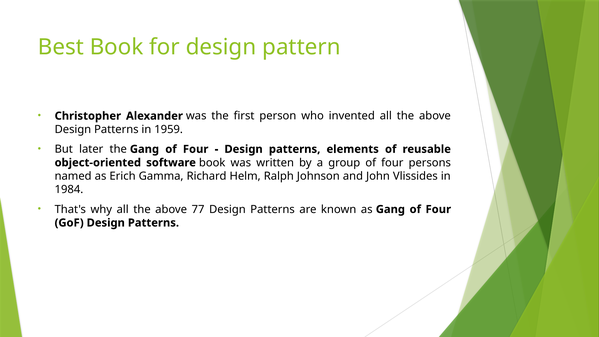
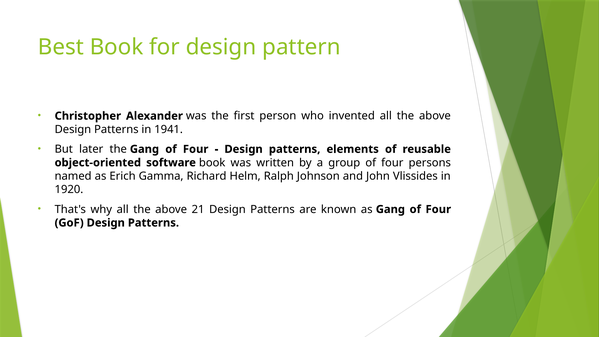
1959: 1959 -> 1941
1984: 1984 -> 1920
77: 77 -> 21
